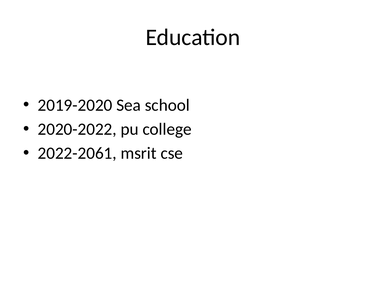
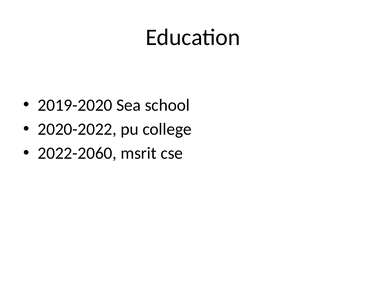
2022-2061: 2022-2061 -> 2022-2060
